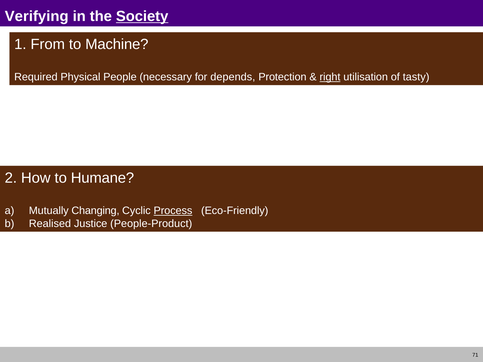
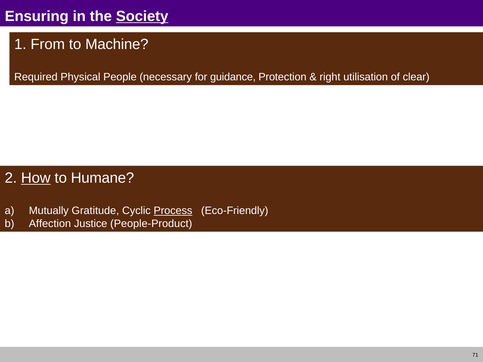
Verifying: Verifying -> Ensuring
depends: depends -> guidance
right underline: present -> none
tasty: tasty -> clear
How underline: none -> present
Changing: Changing -> Gratitude
Realised: Realised -> Affection
